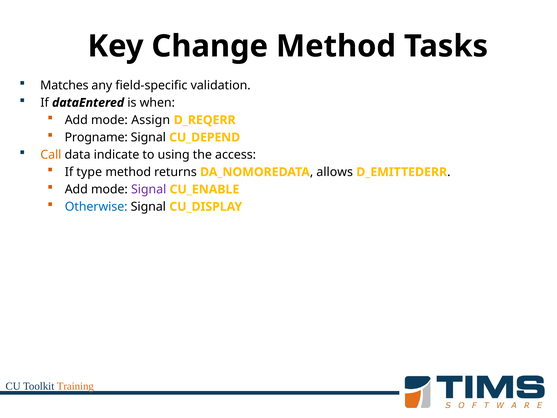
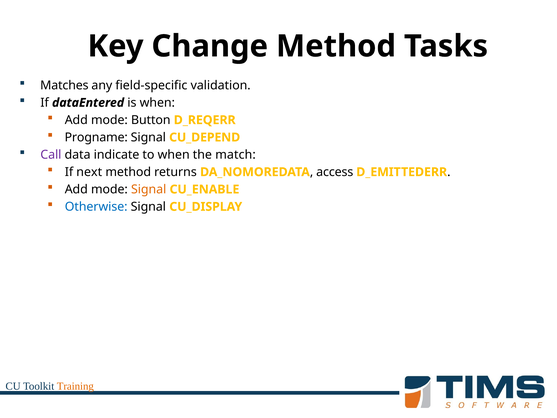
Assign: Assign -> Button
Call colour: orange -> purple
to using: using -> when
access: access -> match
type: type -> next
allows: allows -> access
Signal at (149, 189) colour: purple -> orange
